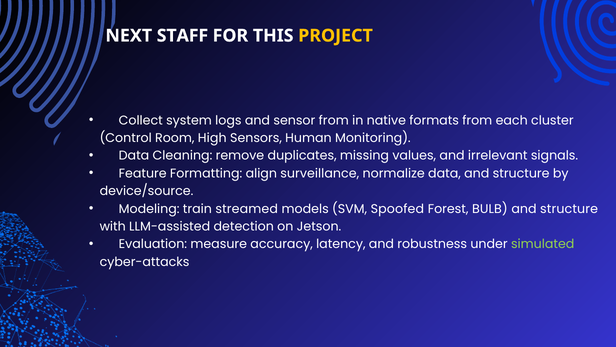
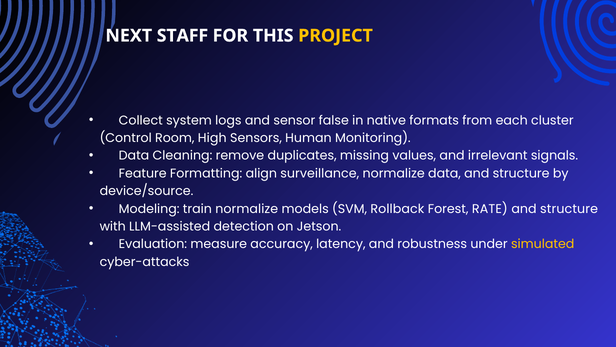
sensor from: from -> false
train streamed: streamed -> normalize
Spoofed: Spoofed -> Rollback
BULB: BULB -> RATE
simulated colour: light green -> yellow
